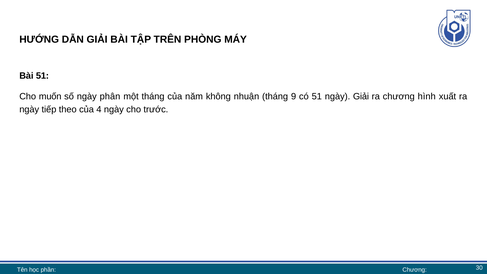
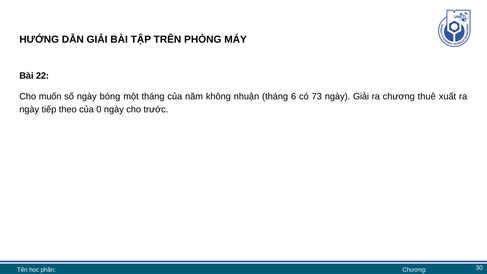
Bài 51: 51 -> 22
phân: phân -> bóng
9: 9 -> 6
có 51: 51 -> 73
hình: hình -> thuê
4: 4 -> 0
